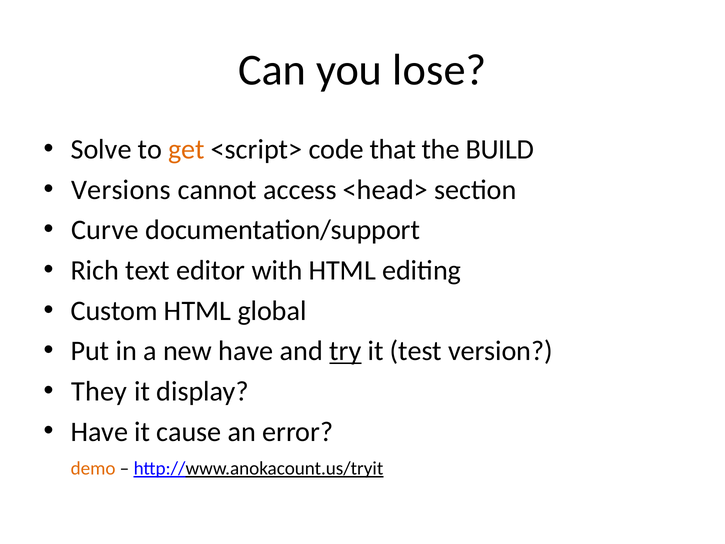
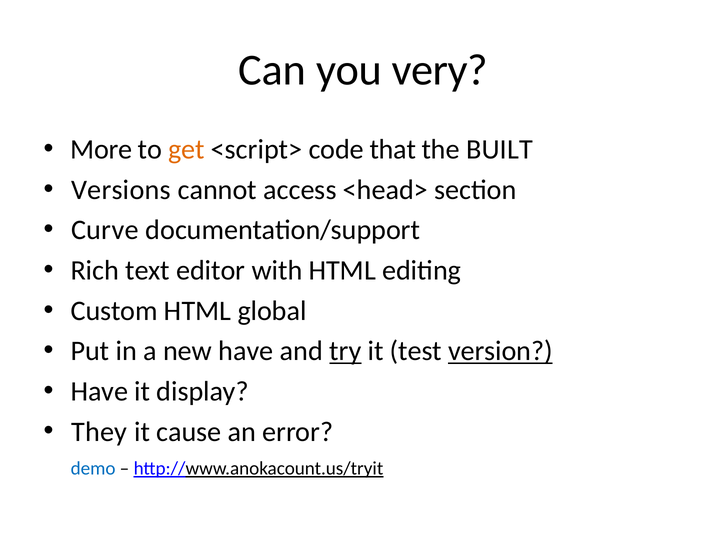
lose: lose -> very
Solve: Solve -> More
BUILD: BUILD -> BUILT
version underline: none -> present
They at (99, 391): They -> Have
Have at (99, 432): Have -> They
demo colour: orange -> blue
